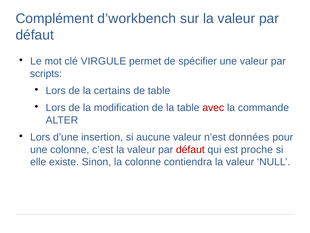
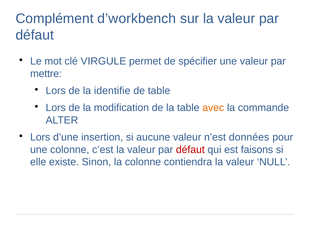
scripts: scripts -> mettre
certains: certains -> identifie
avec colour: red -> orange
proche: proche -> faisons
